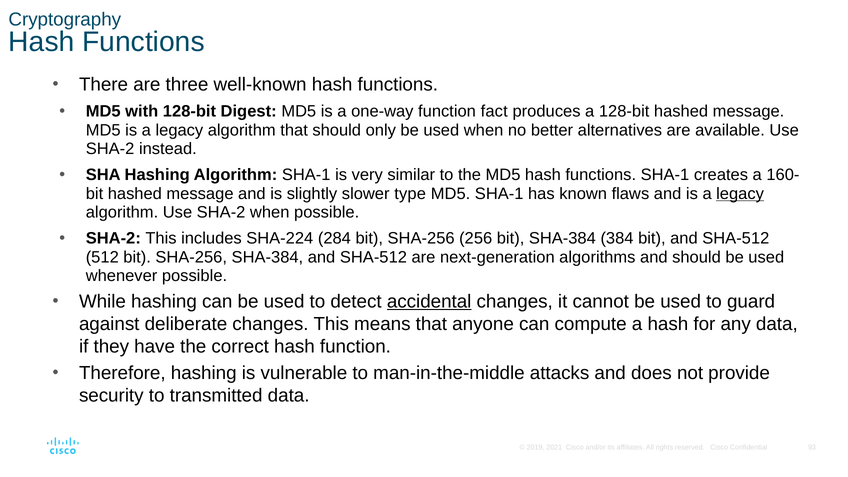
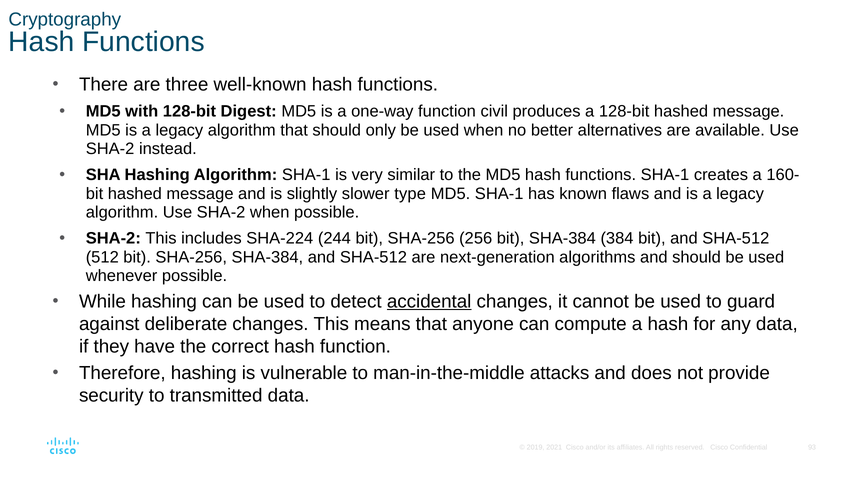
fact: fact -> civil
legacy at (740, 194) underline: present -> none
284: 284 -> 244
